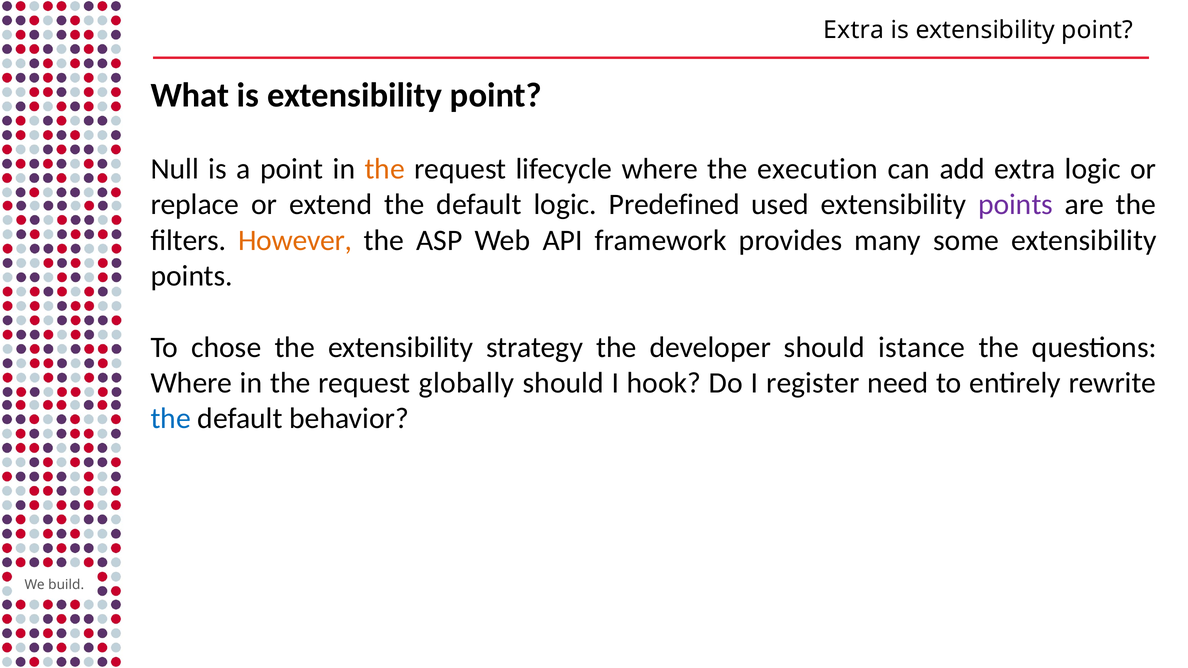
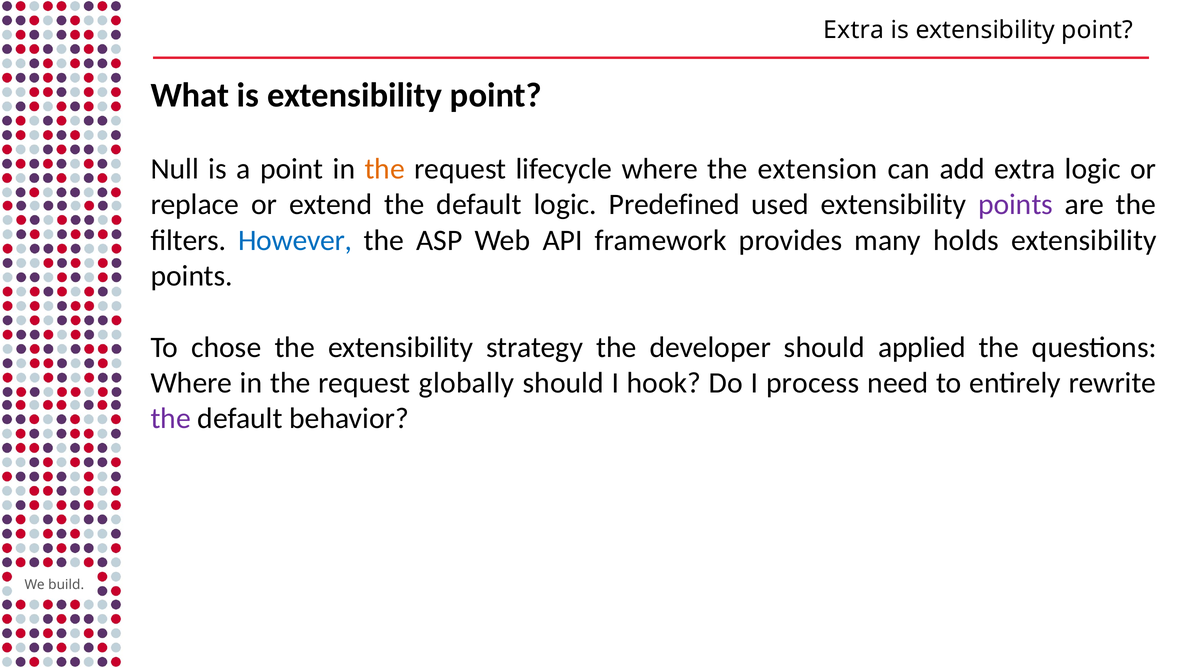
execution: execution -> extension
However colour: orange -> blue
some: some -> holds
istance: istance -> applied
register: register -> process
the at (171, 419) colour: blue -> purple
